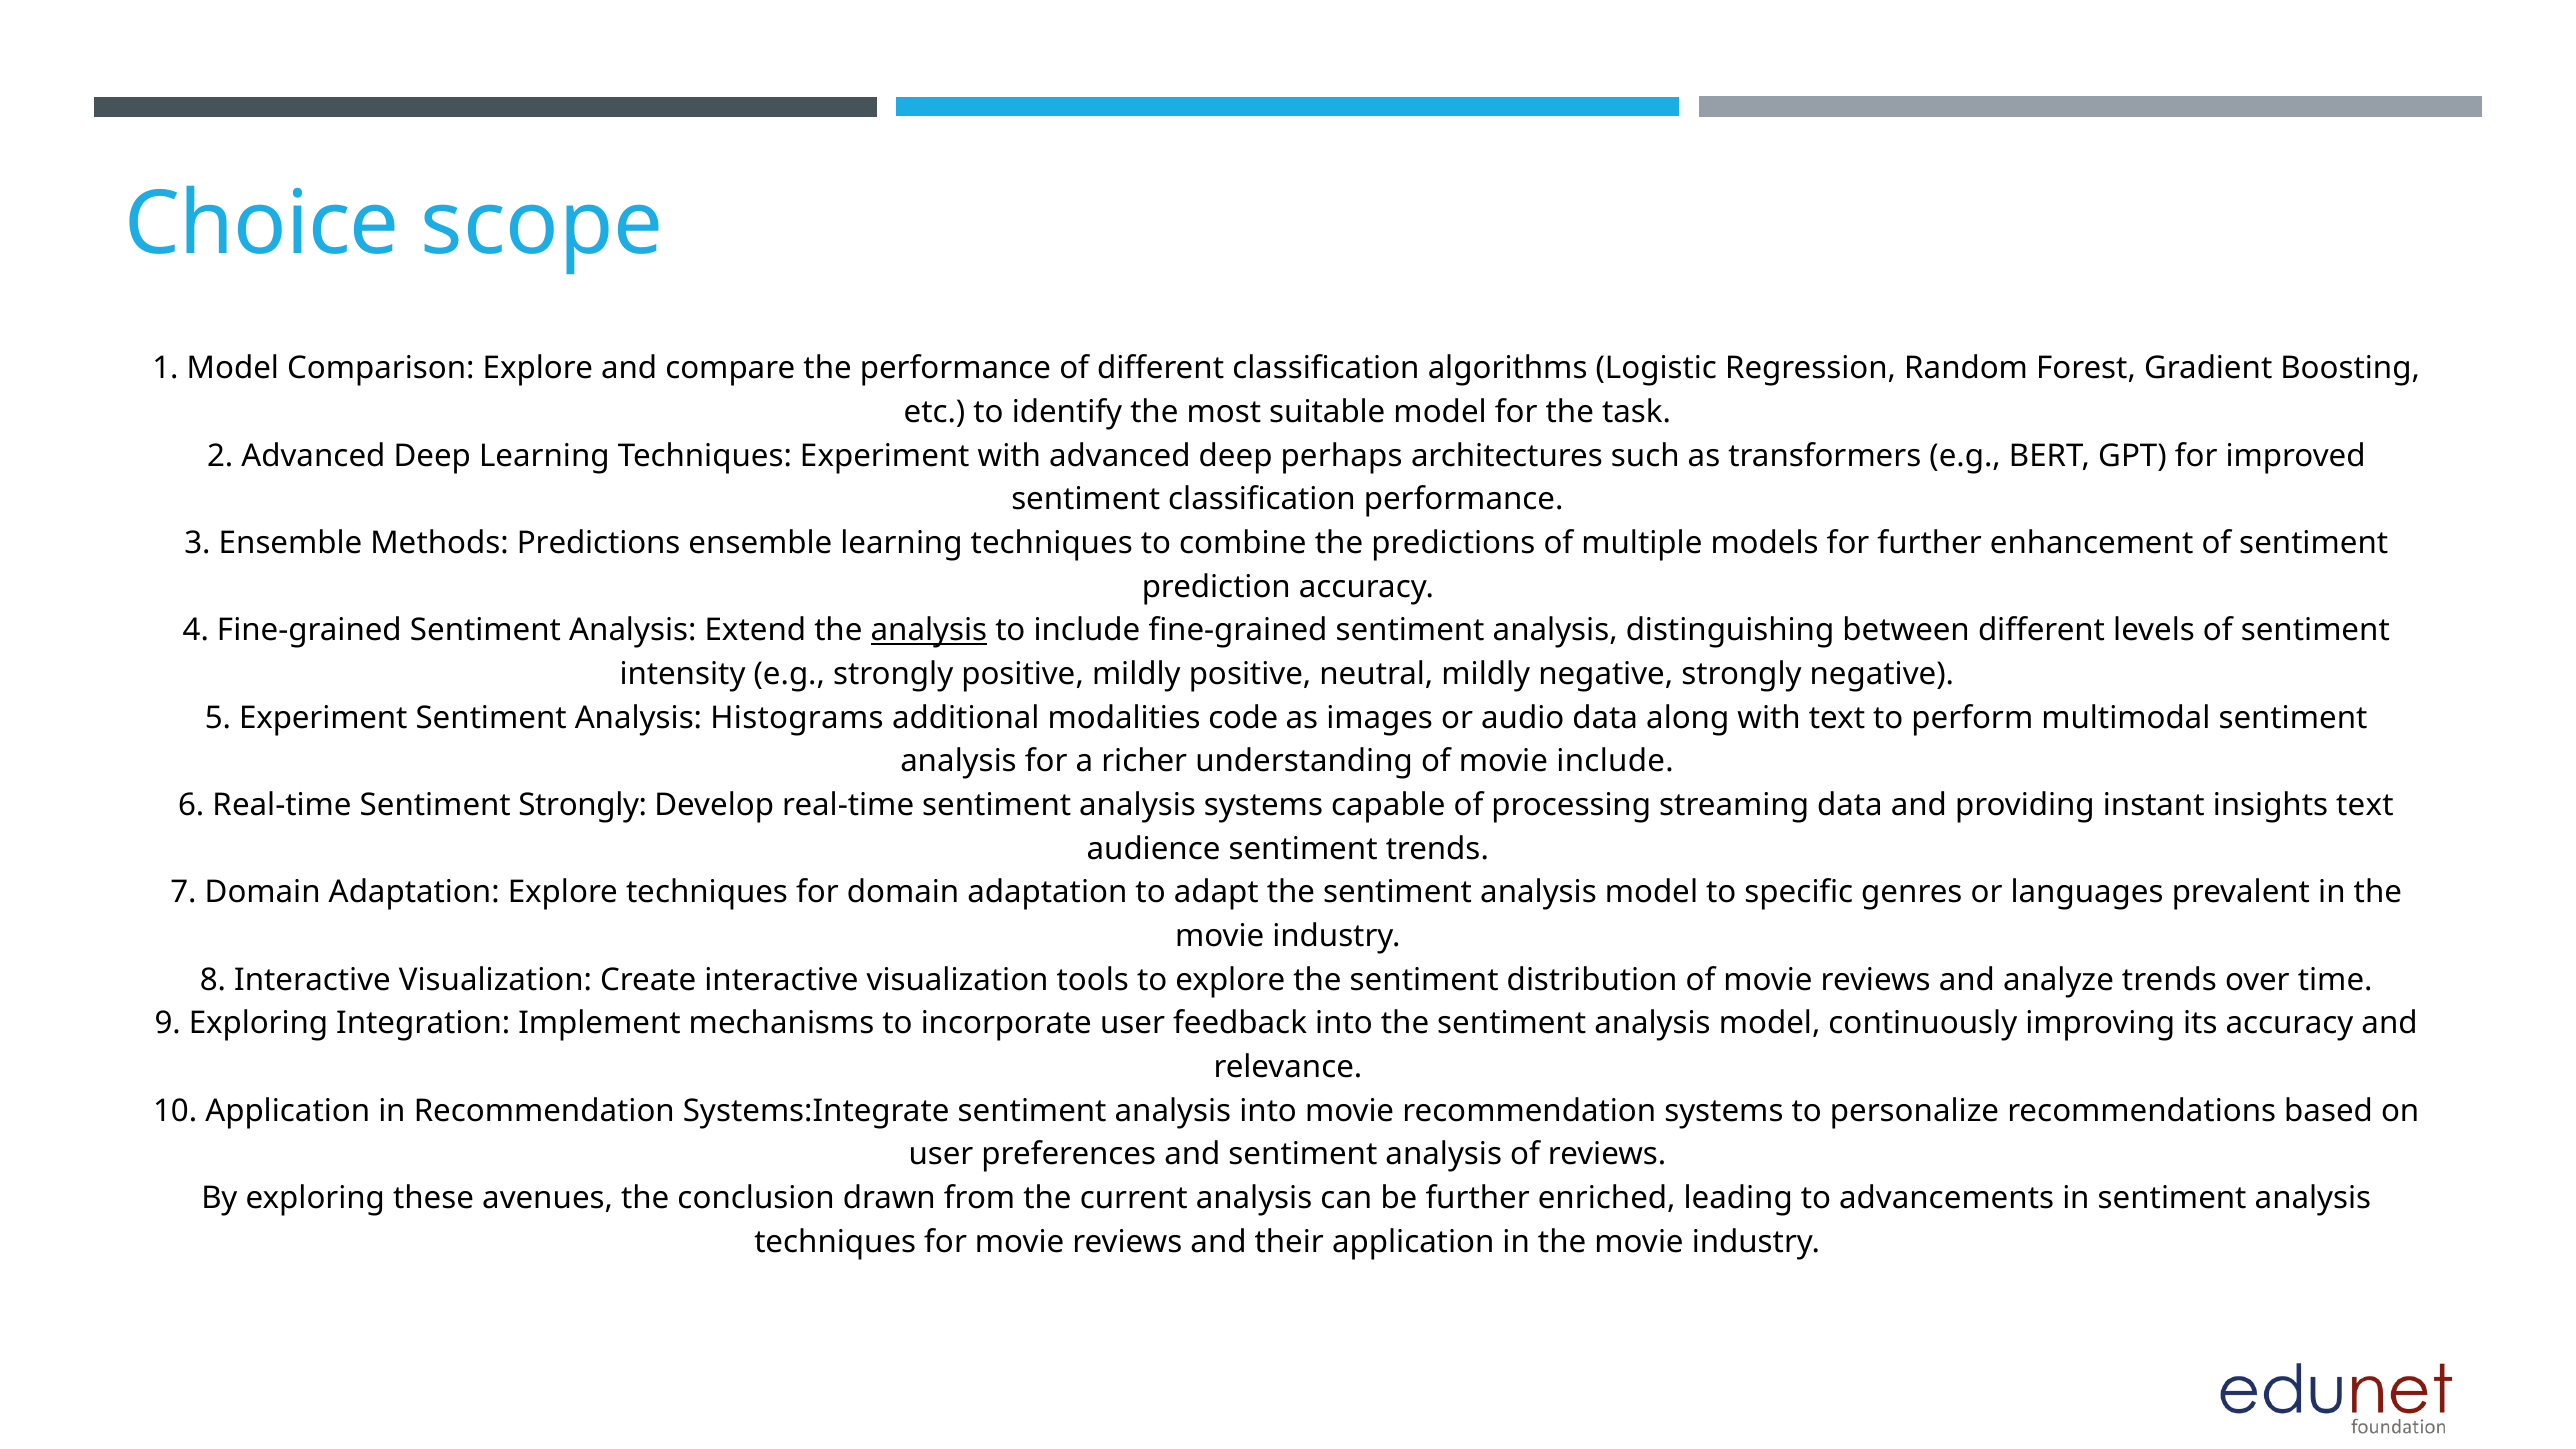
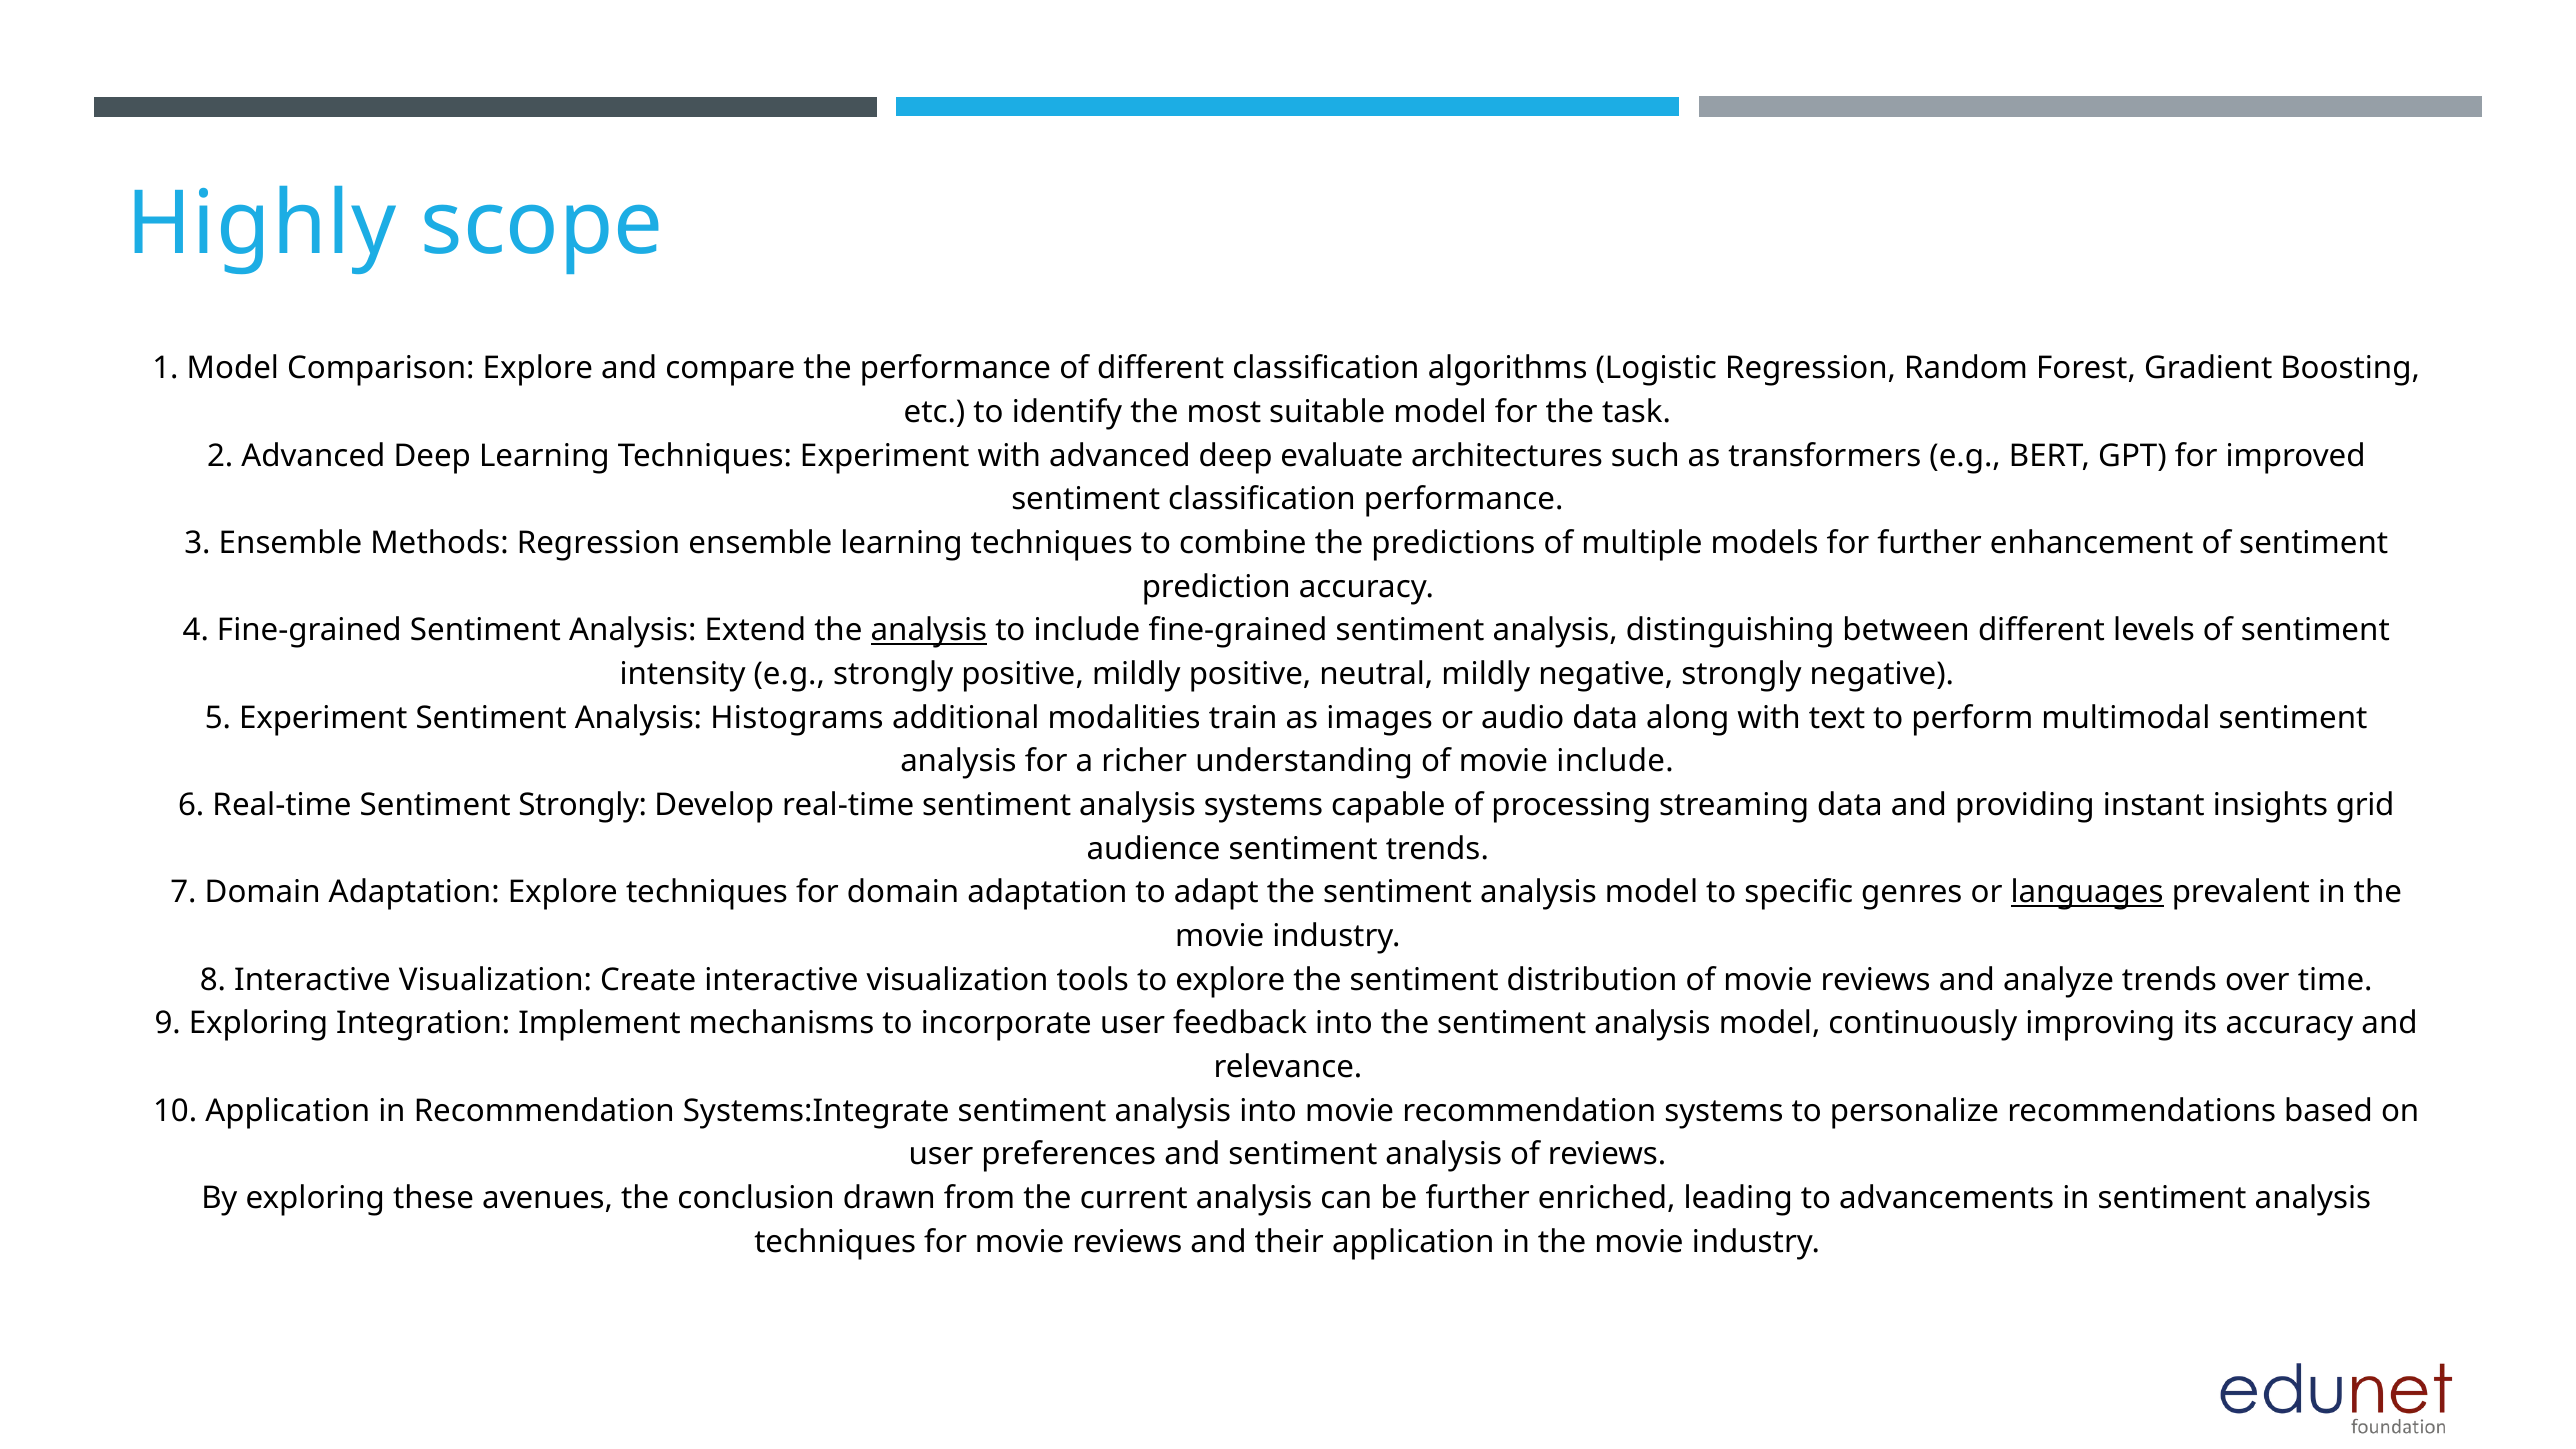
Choice: Choice -> Highly
perhaps: perhaps -> evaluate
Methods Predictions: Predictions -> Regression
code: code -> train
insights text: text -> grid
languages underline: none -> present
